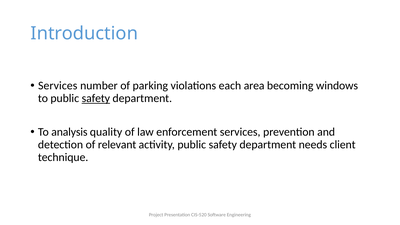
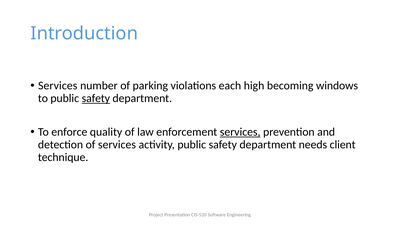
area: area -> high
analysis: analysis -> enforce
services at (240, 132) underline: none -> present
of relevant: relevant -> services
